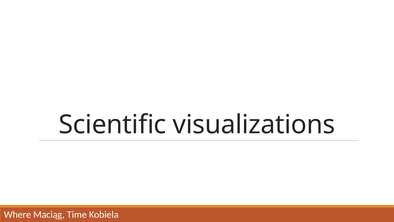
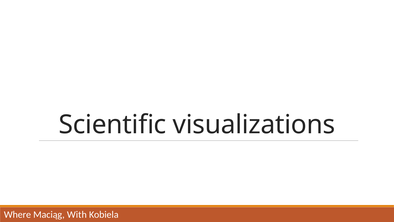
Time: Time -> With
